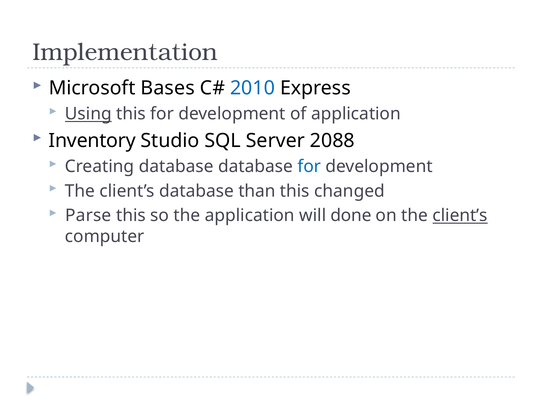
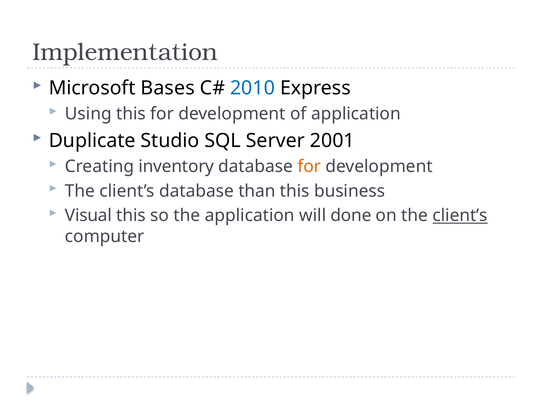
Using underline: present -> none
Inventory: Inventory -> Duplicate
2088: 2088 -> 2001
Creating database: database -> inventory
for at (309, 166) colour: blue -> orange
changed: changed -> business
Parse: Parse -> Visual
